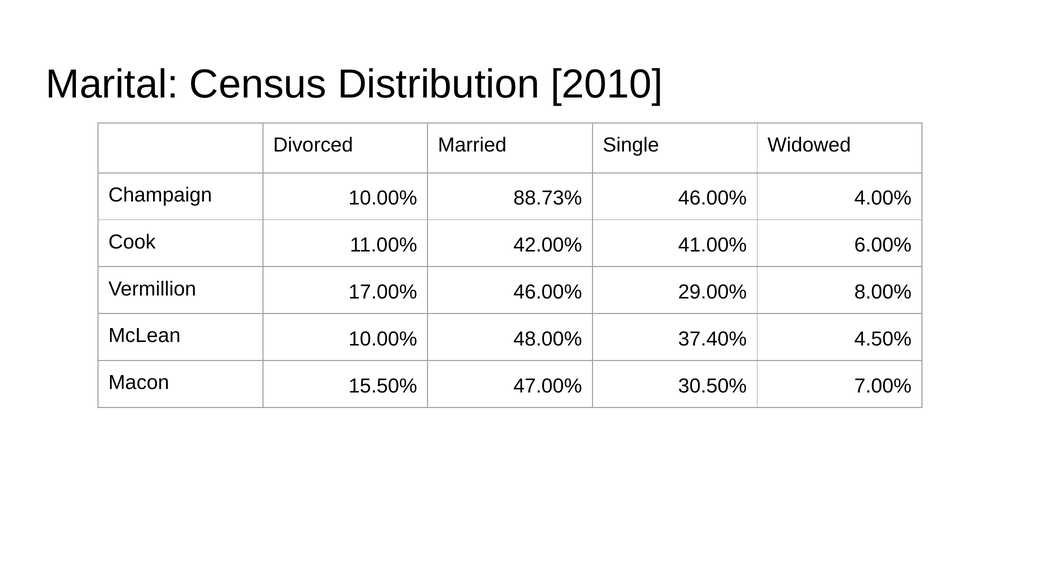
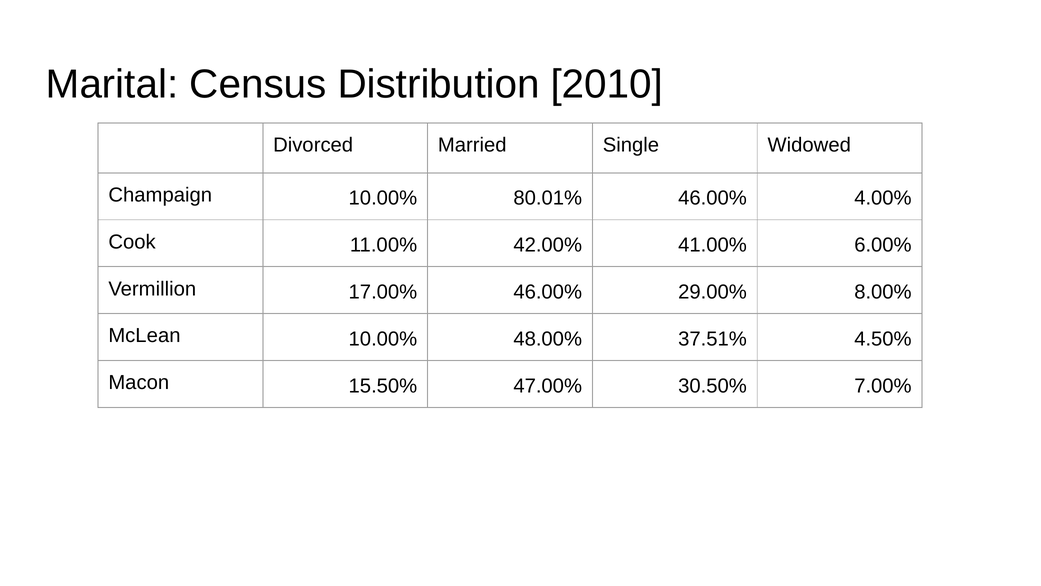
88.73%: 88.73% -> 80.01%
37.40%: 37.40% -> 37.51%
